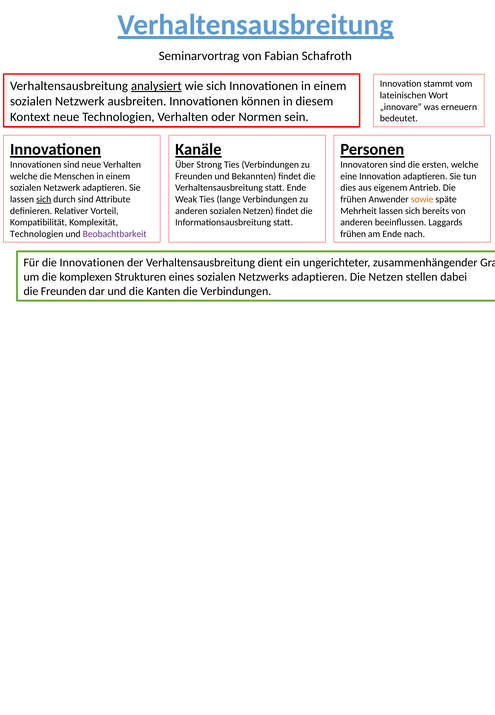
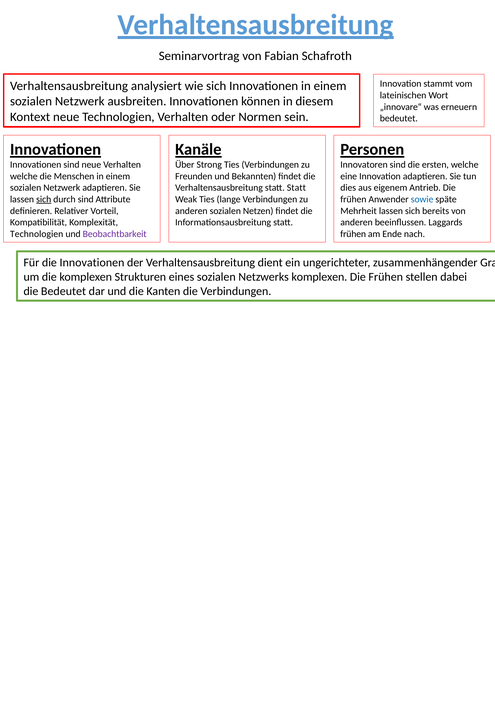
analysiert underline: present -> none
statt Ende: Ende -> Statt
sowie colour: orange -> blue
Netzwerks adaptieren: adaptieren -> komplexen
Netzen at (386, 277): Netzen -> Frühen
die Freunden: Freunden -> Bedeutet
